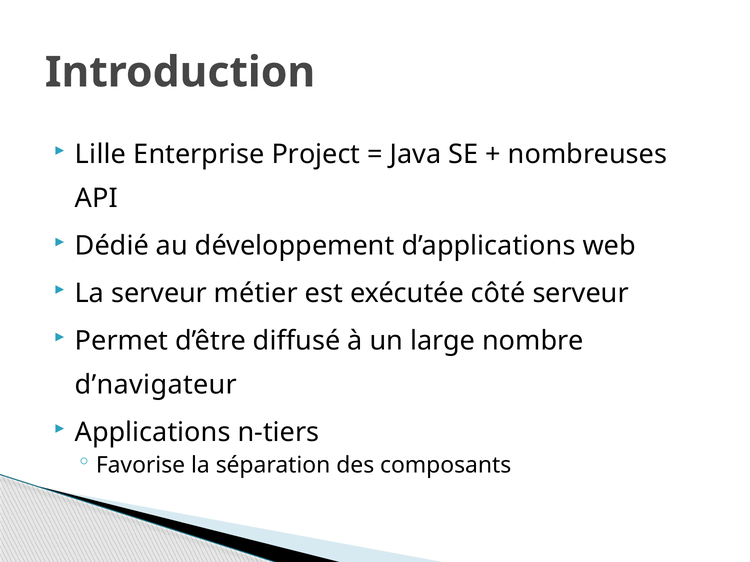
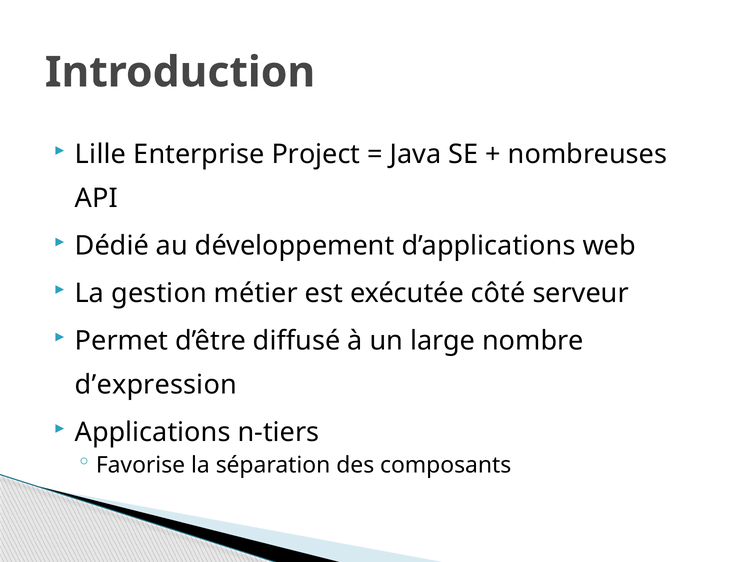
La serveur: serveur -> gestion
d’navigateur: d’navigateur -> d’expression
